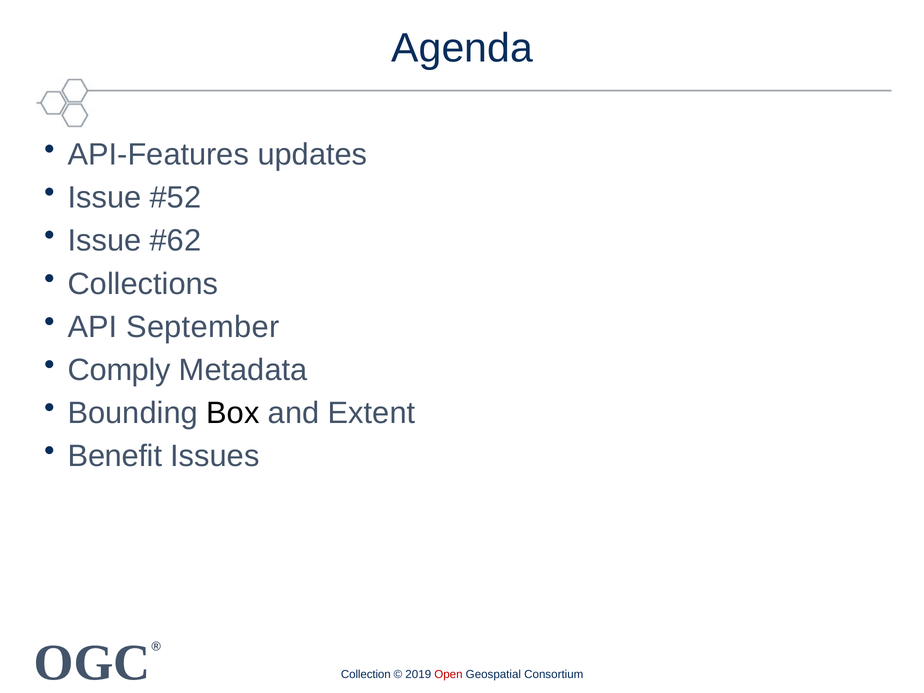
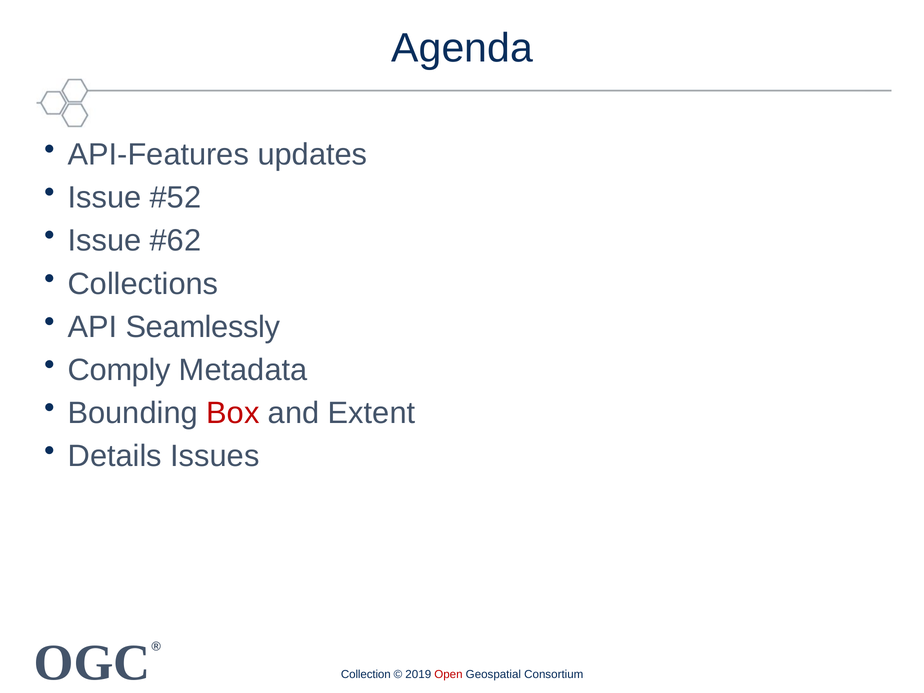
September: September -> Seamlessly
Box colour: black -> red
Benefit: Benefit -> Details
